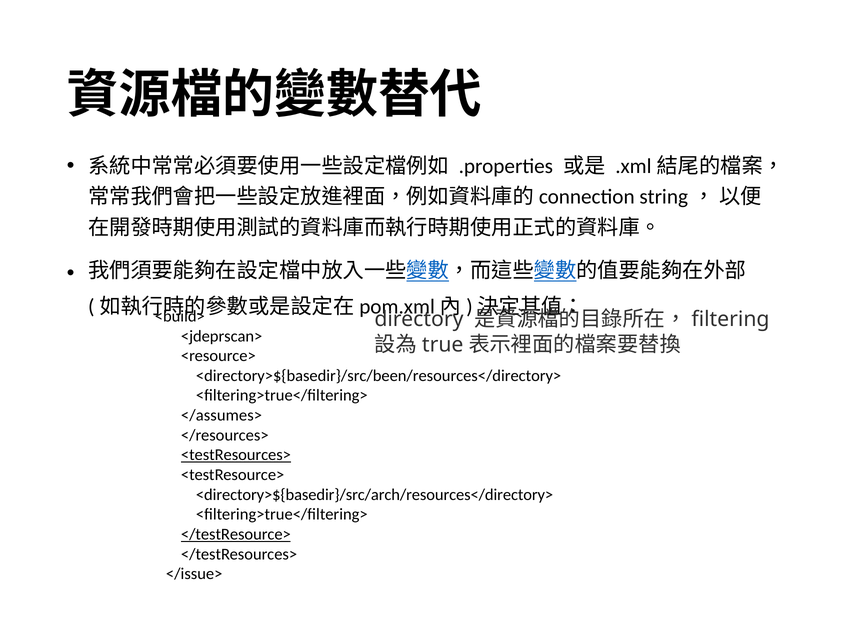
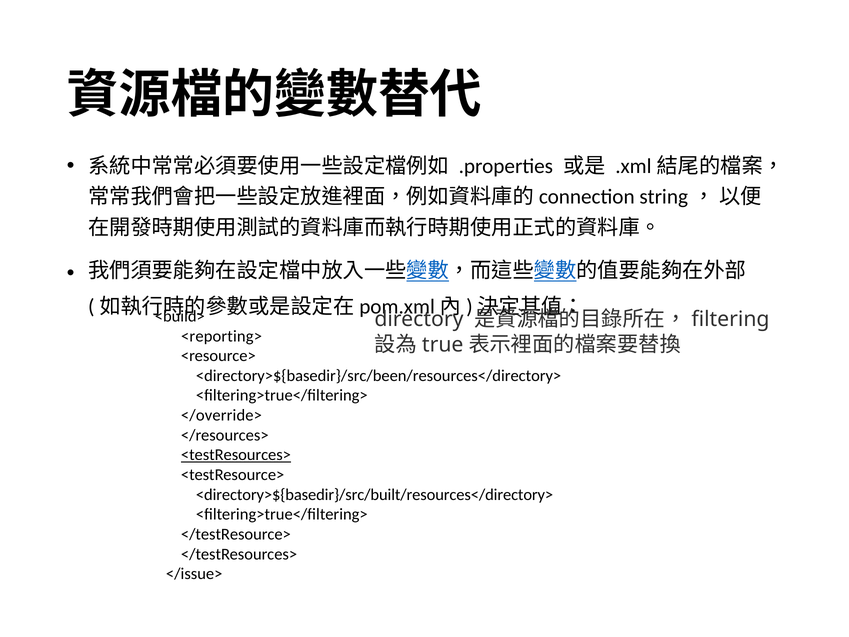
<jdeprscan>: <jdeprscan> -> <reporting>
</assumes>: </assumes> -> </override>
<directory>${basedir}/src/arch/resources</directory>: <directory>${basedir}/src/arch/resources</directory> -> <directory>${basedir}/src/built/resources</directory>
</testResource> underline: present -> none
